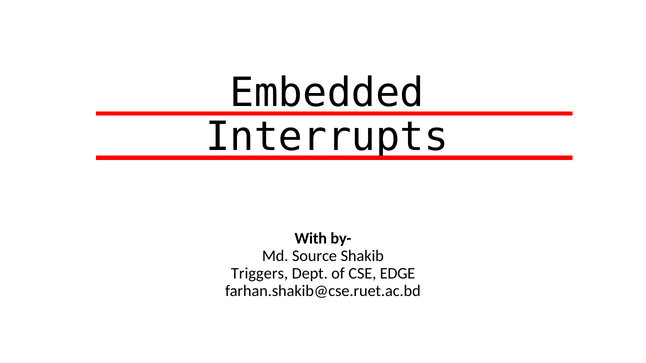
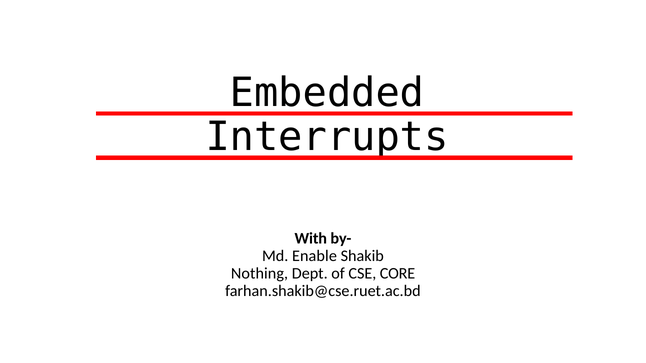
Source: Source -> Enable
Triggers: Triggers -> Nothing
EDGE: EDGE -> CORE
